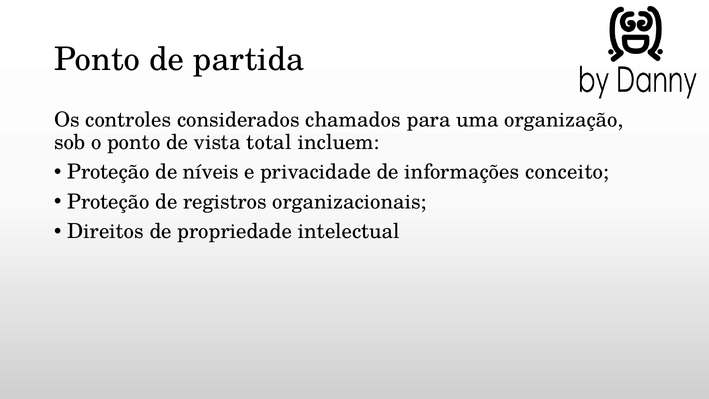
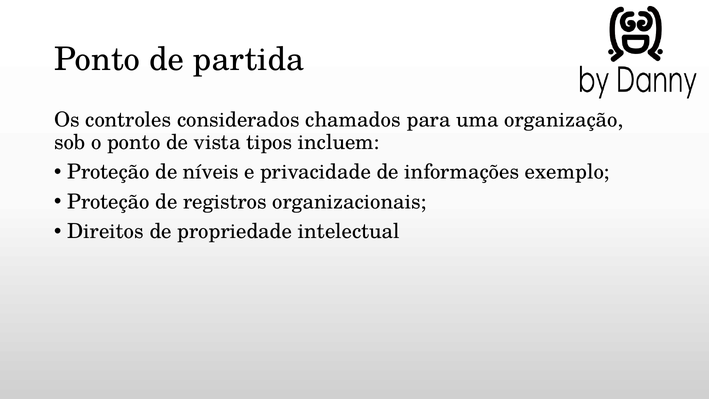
total: total -> tipos
conceito: conceito -> exemplo
